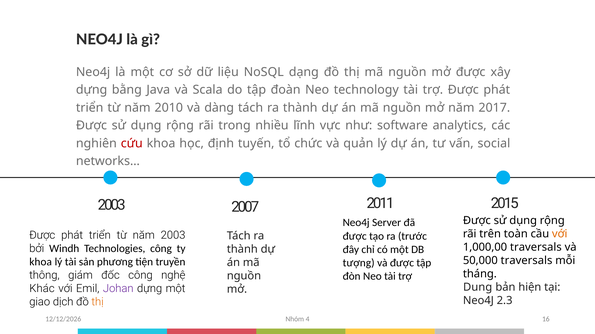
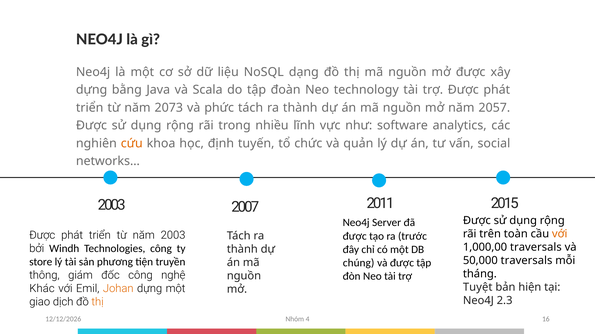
2010: 2010 -> 2073
dàng: dàng -> phức
2017: 2017 -> 2057
cứu colour: red -> orange
khoa at (41, 262): khoa -> store
tượng: tượng -> chúng
Johan colour: purple -> orange
Dung: Dung -> Tuyệt
